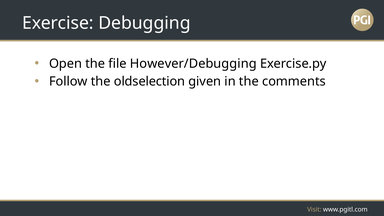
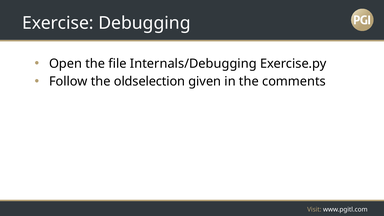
However/Debugging: However/Debugging -> Internals/Debugging
